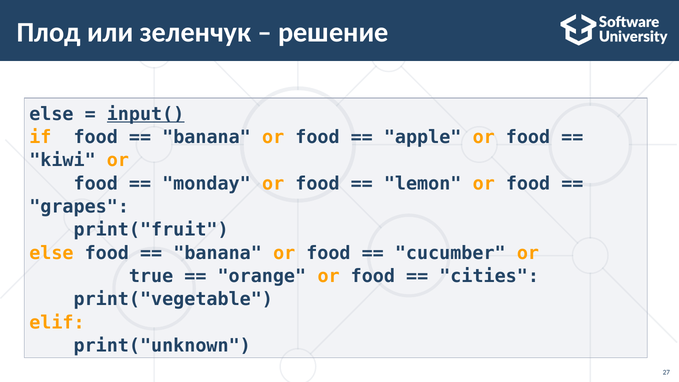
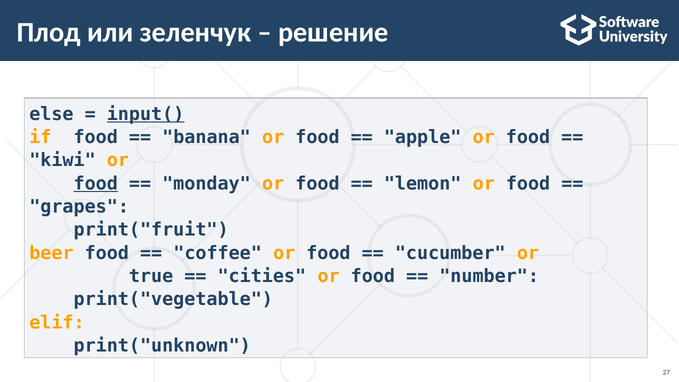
food at (96, 183) underline: none -> present
else at (51, 253): else -> beer
banana at (218, 253): banana -> coffee
orange: orange -> cities
cities: cities -> number
